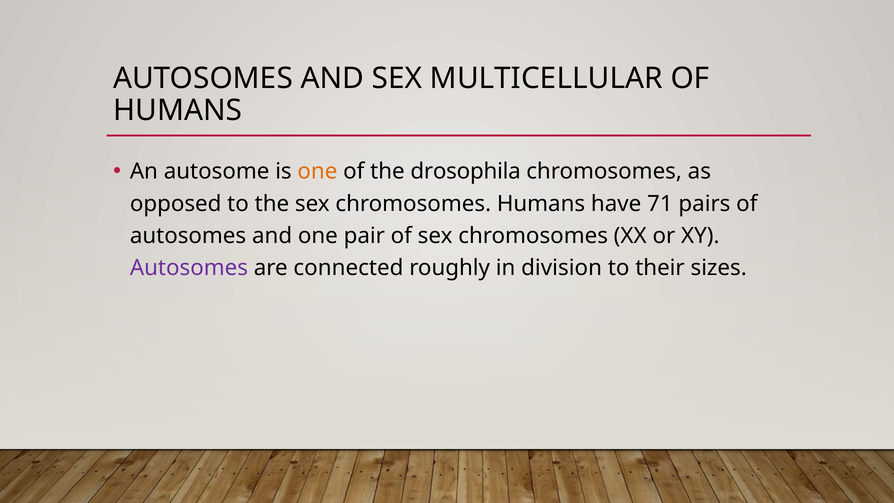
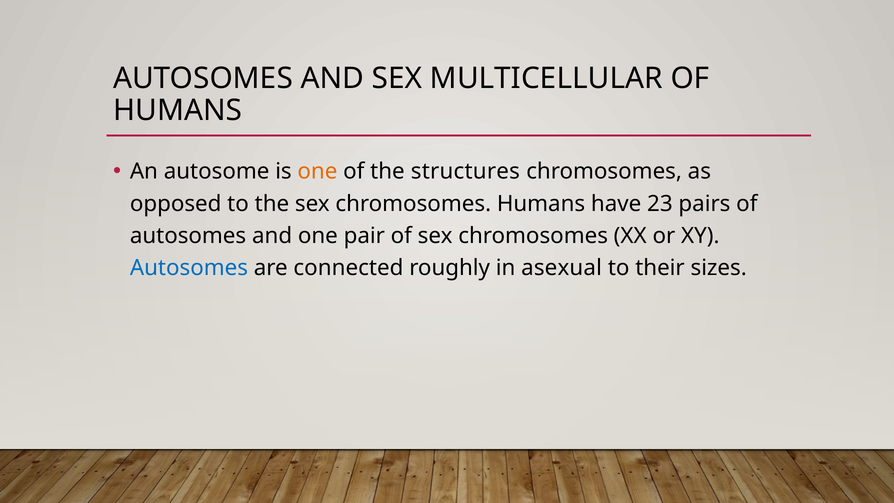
drosophila: drosophila -> structures
71: 71 -> 23
Autosomes at (189, 268) colour: purple -> blue
division: division -> asexual
